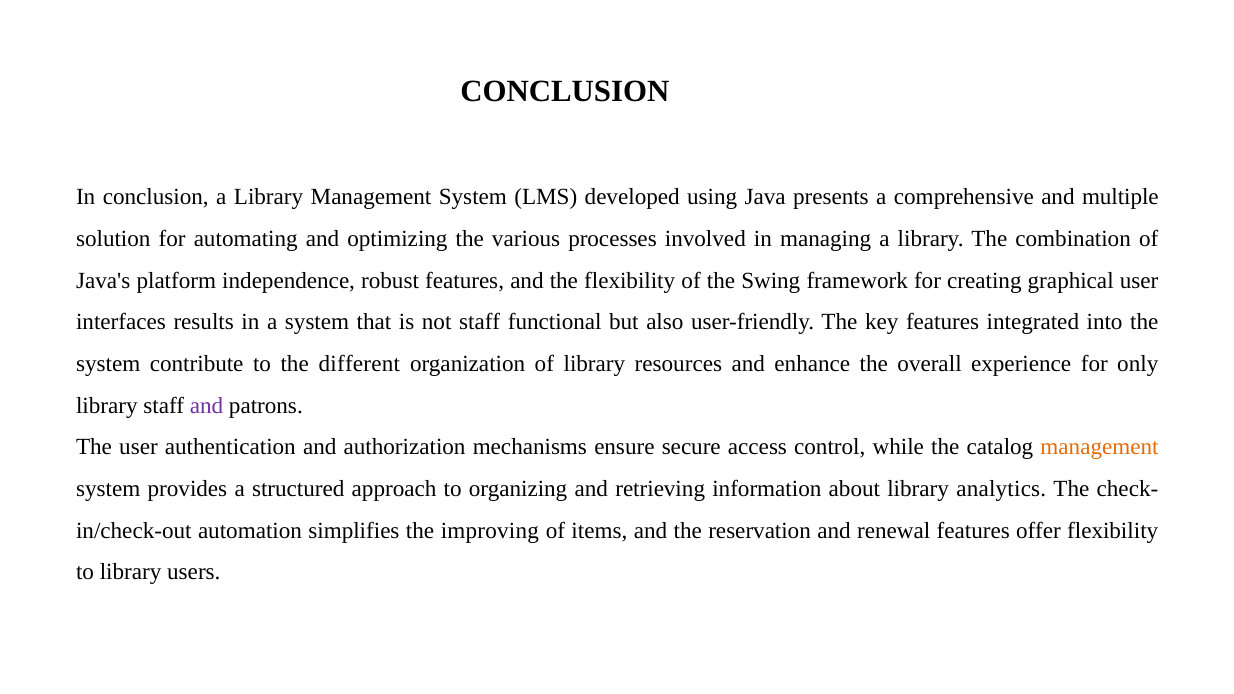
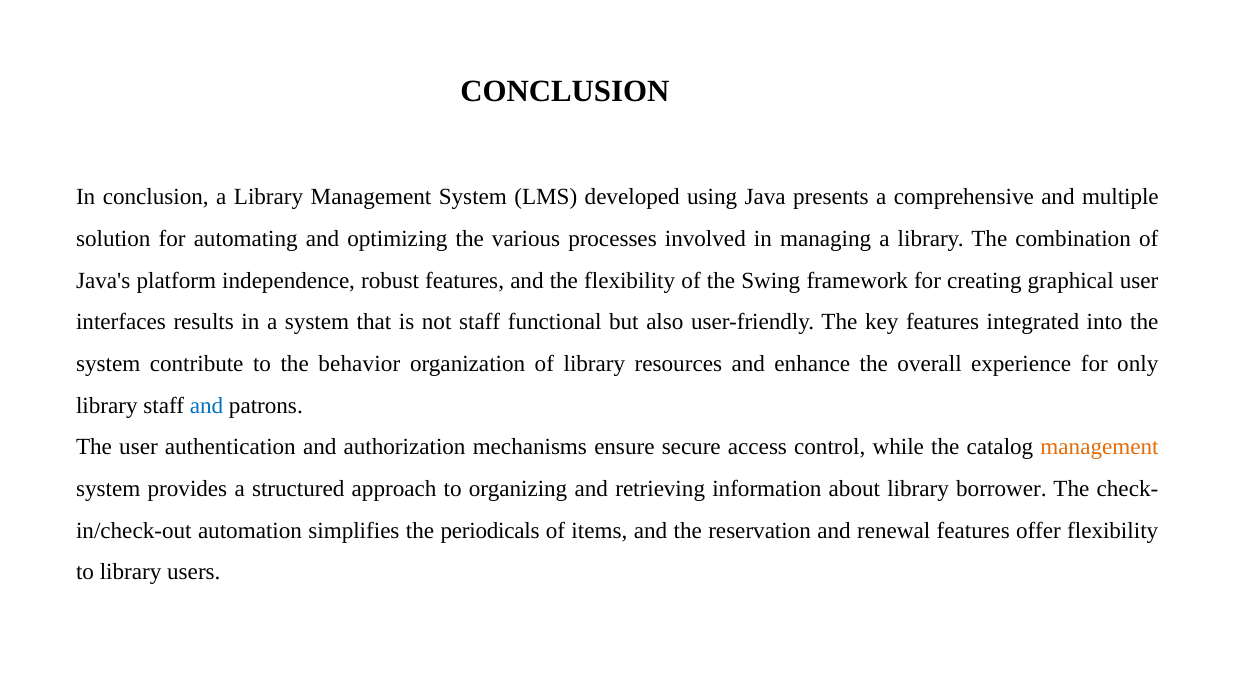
different: different -> behavior
and at (207, 406) colour: purple -> blue
analytics: analytics -> borrower
improving: improving -> periodicals
